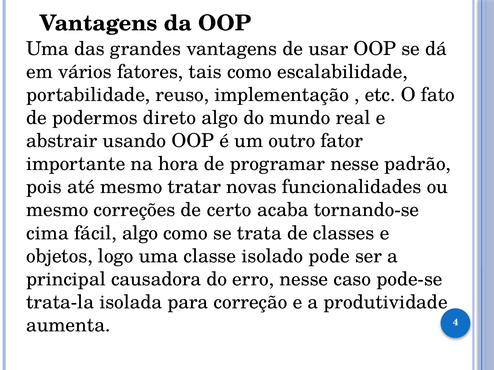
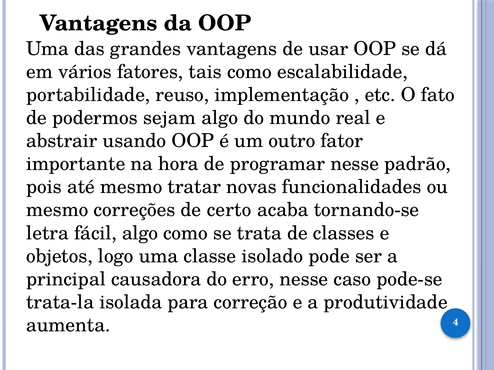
direto: direto -> sejam
cima: cima -> letra
